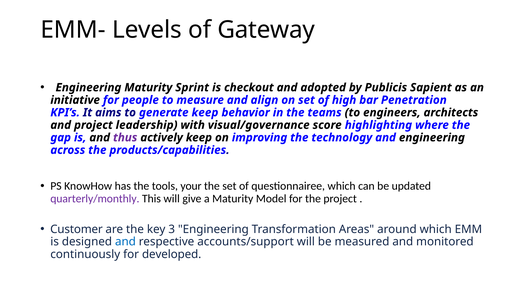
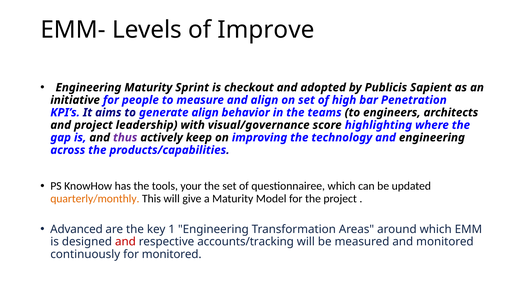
Gateway: Gateway -> Improve
generate keep: keep -> align
quarterly/monthly colour: purple -> orange
Customer: Customer -> Advanced
3: 3 -> 1
and at (125, 242) colour: blue -> red
accounts/support: accounts/support -> accounts/tracking
for developed: developed -> monitored
